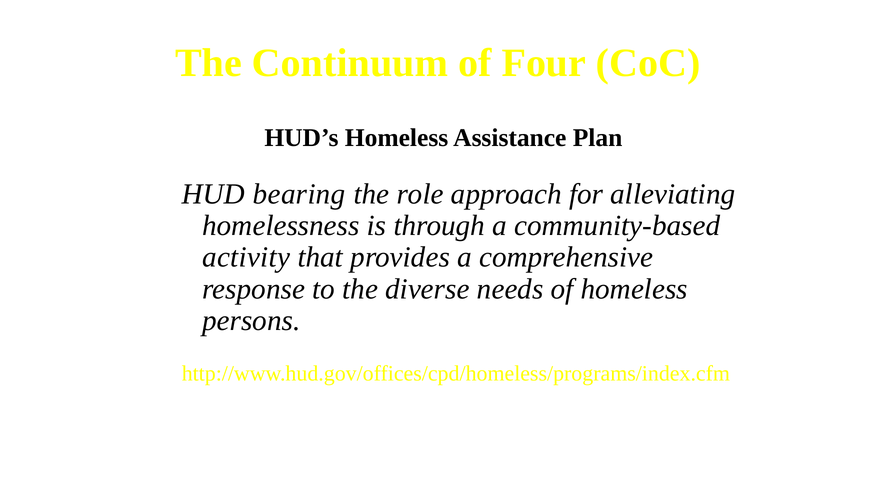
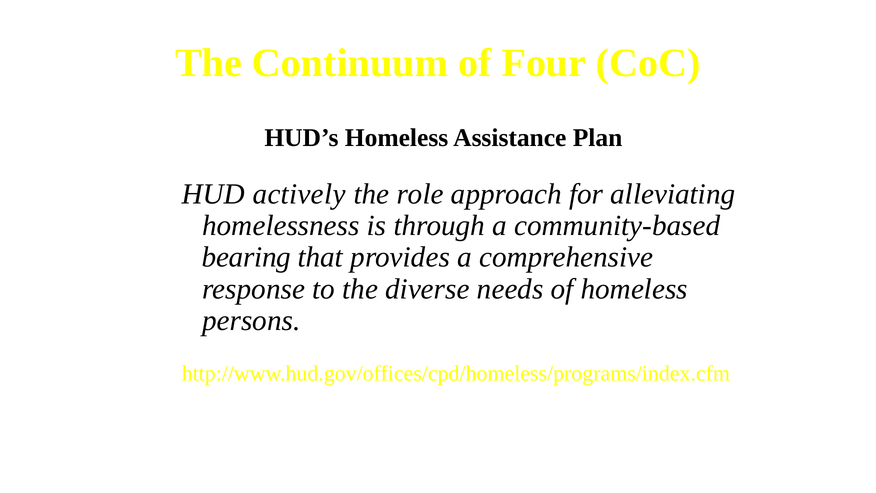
bearing: bearing -> actively
activity: activity -> bearing
